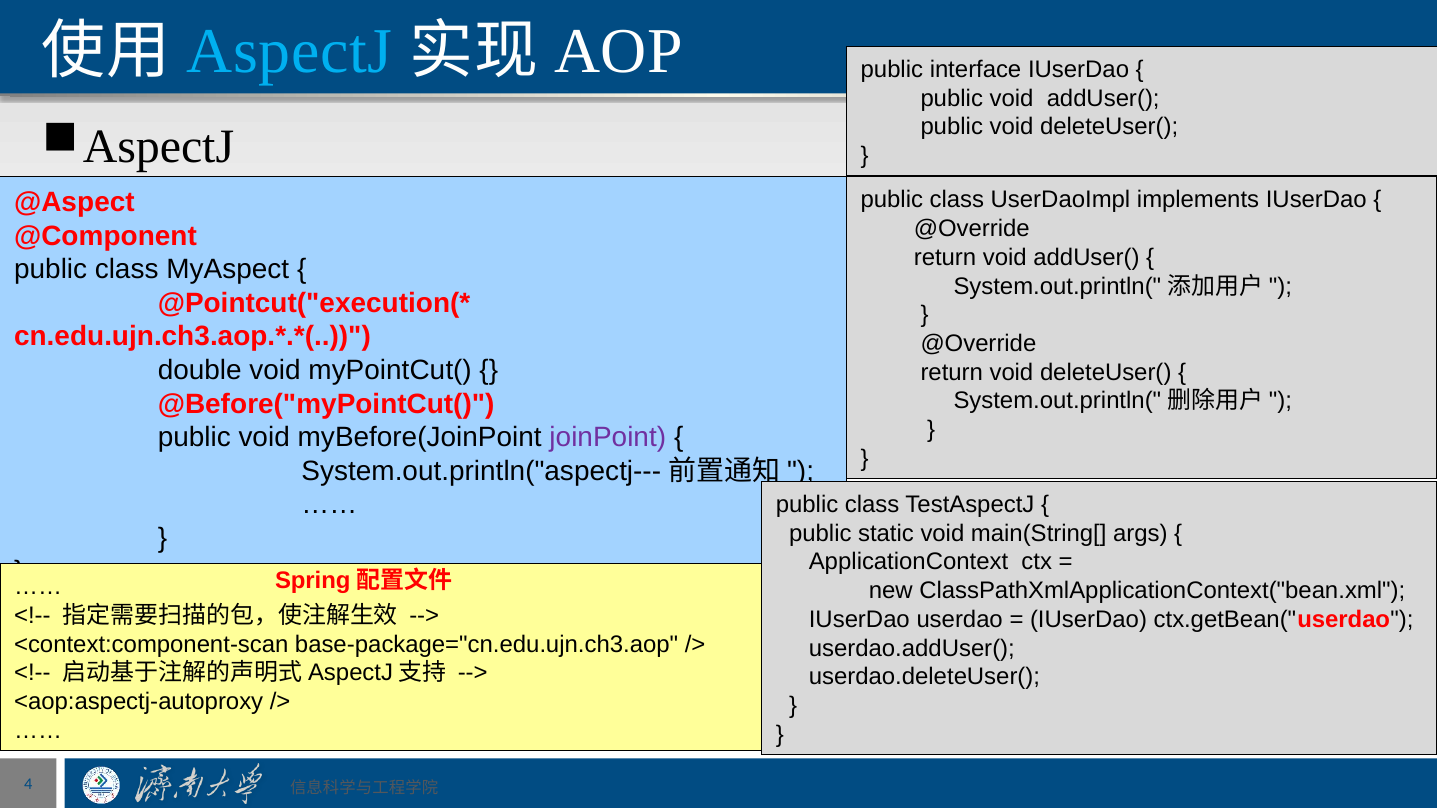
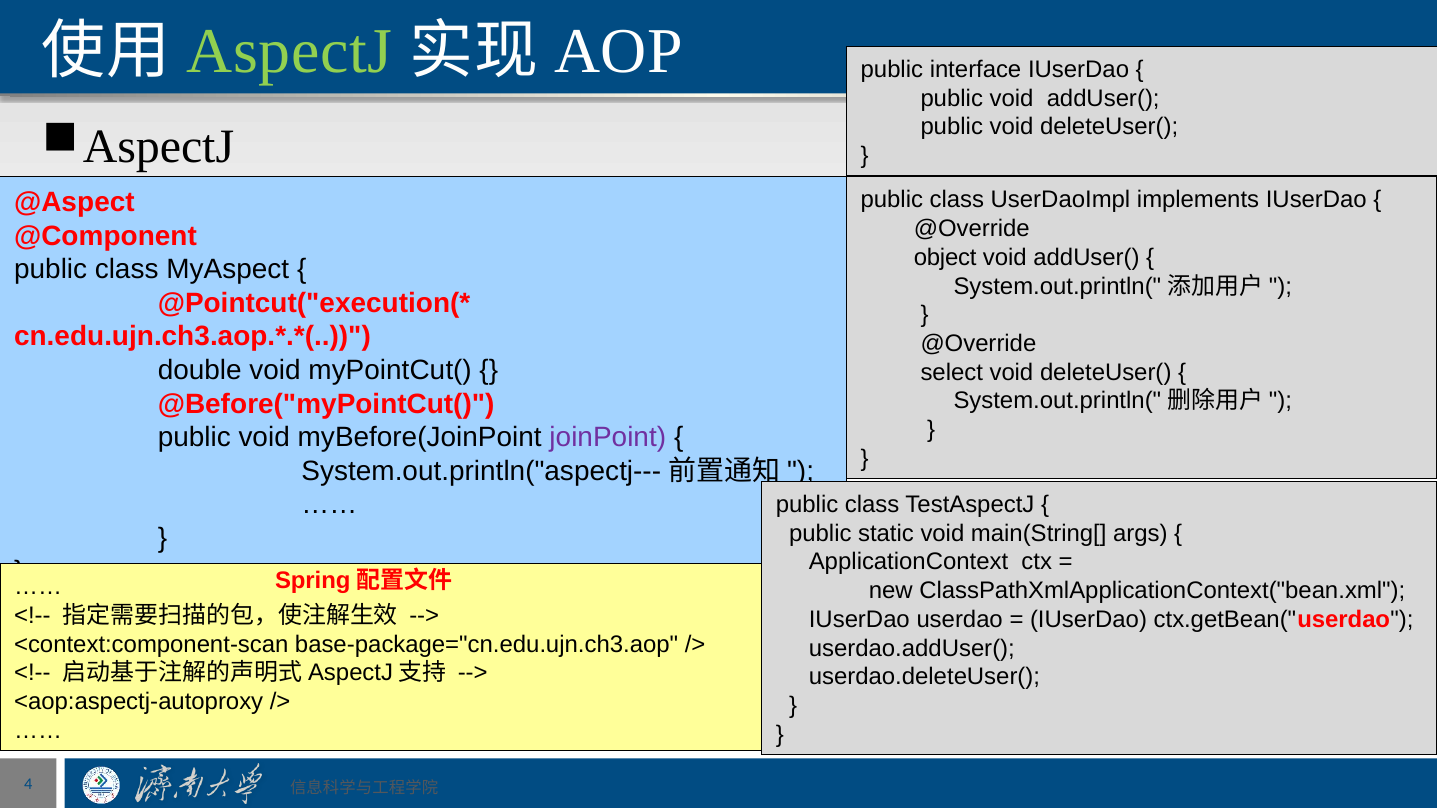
AspectJ colour: light blue -> light green
return at (945, 257): return -> object
return at (952, 372): return -> select
